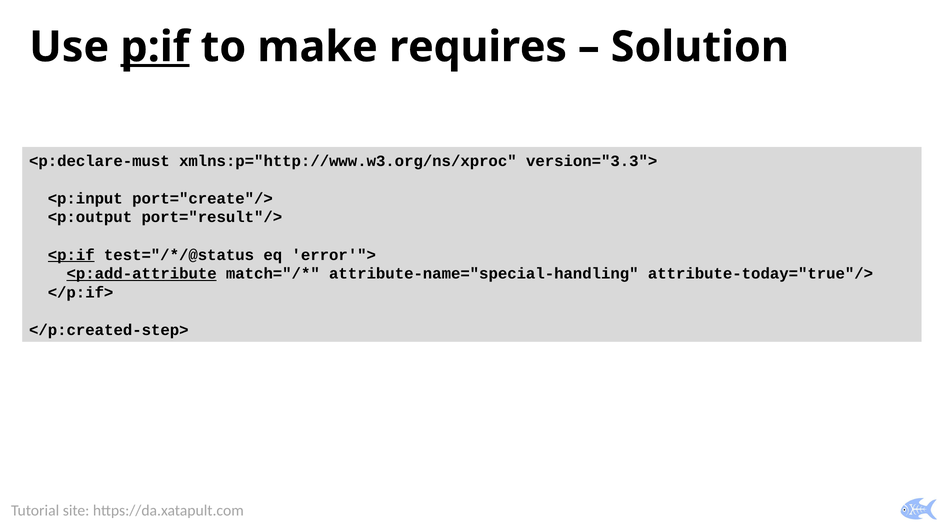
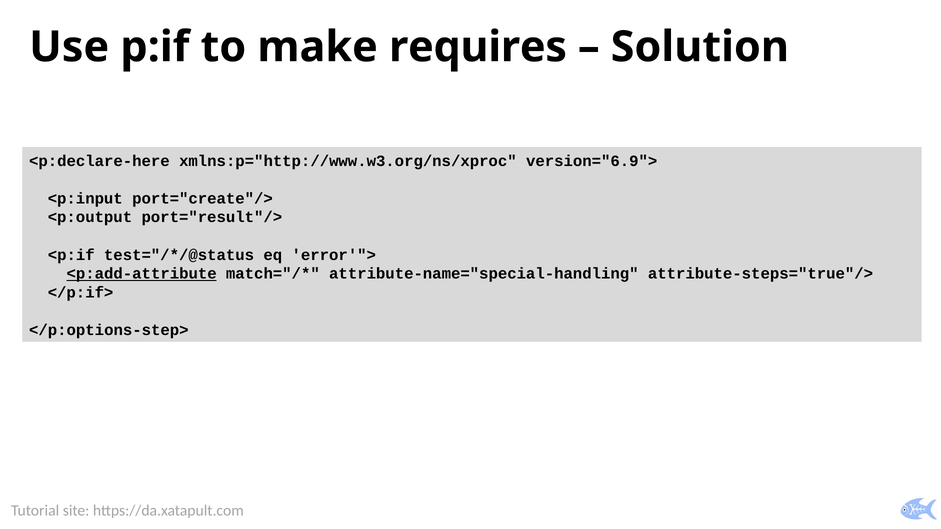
p:if underline: present -> none
<p:declare-must: <p:declare-must -> <p:declare-here
version="3.3">: version="3.3"> -> version="6.9">
<p:if underline: present -> none
attribute-today="true"/>: attribute-today="true"/> -> attribute-steps="true"/>
</p:created-step>: </p:created-step> -> </p:options-step>
